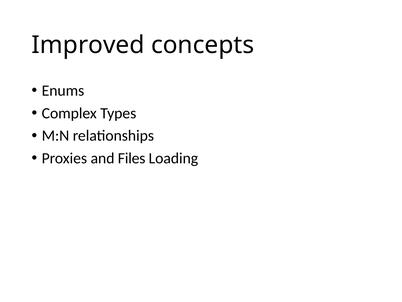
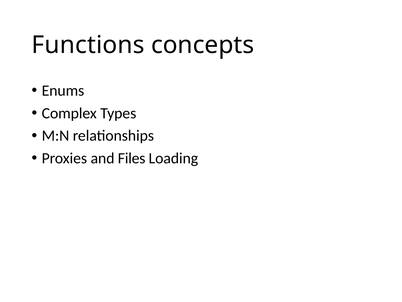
Improved: Improved -> Functions
